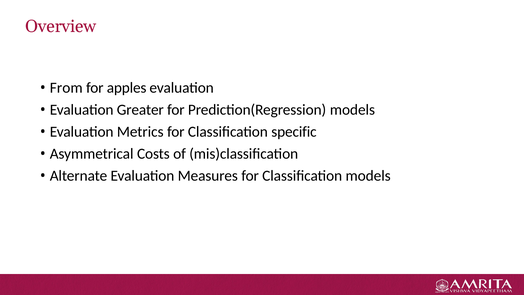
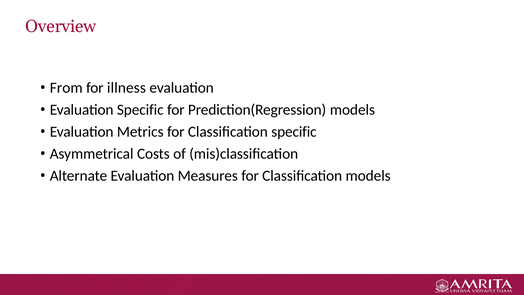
apples: apples -> illness
Evaluation Greater: Greater -> Specific
